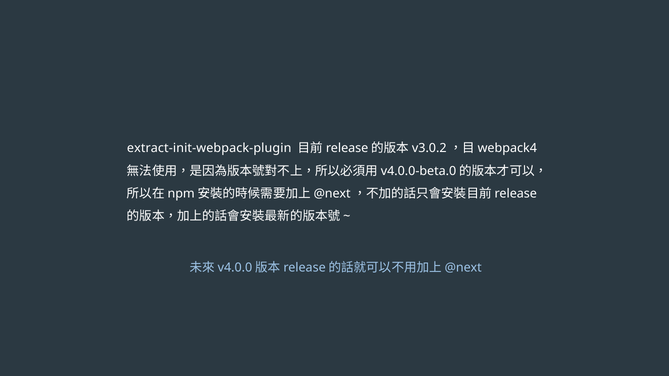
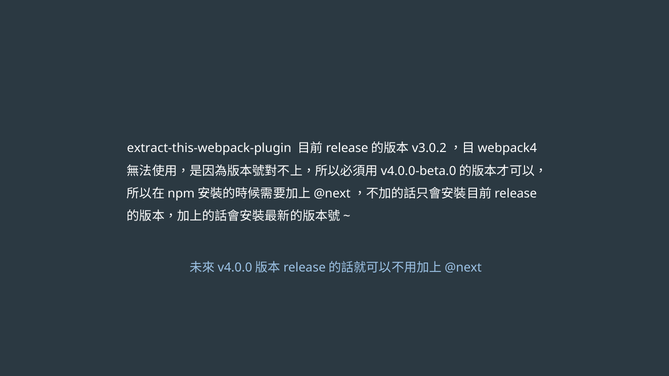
extract-init-webpack-plugin: extract-init-webpack-plugin -> extract-this-webpack-plugin
